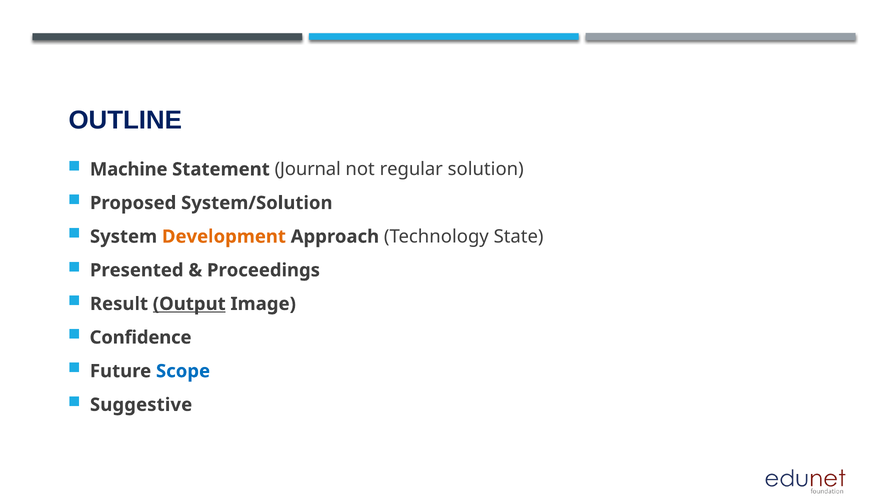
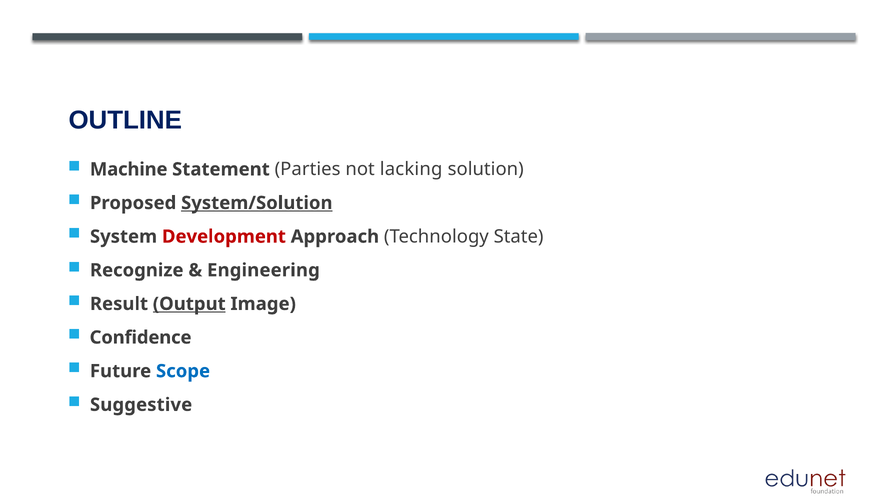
Journal: Journal -> Parties
regular: regular -> lacking
System/Solution underline: none -> present
Development colour: orange -> red
Presented: Presented -> Recognize
Proceedings: Proceedings -> Engineering
